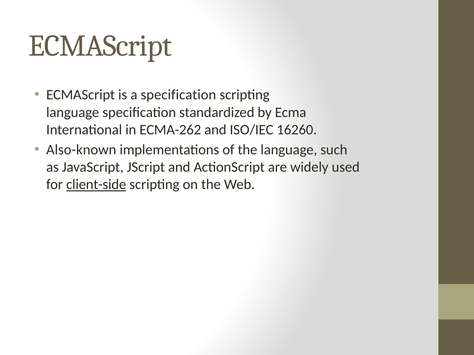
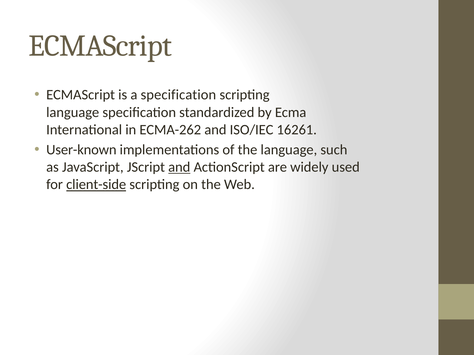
16260: 16260 -> 16261
Also-known: Also-known -> User-known
and at (179, 167) underline: none -> present
